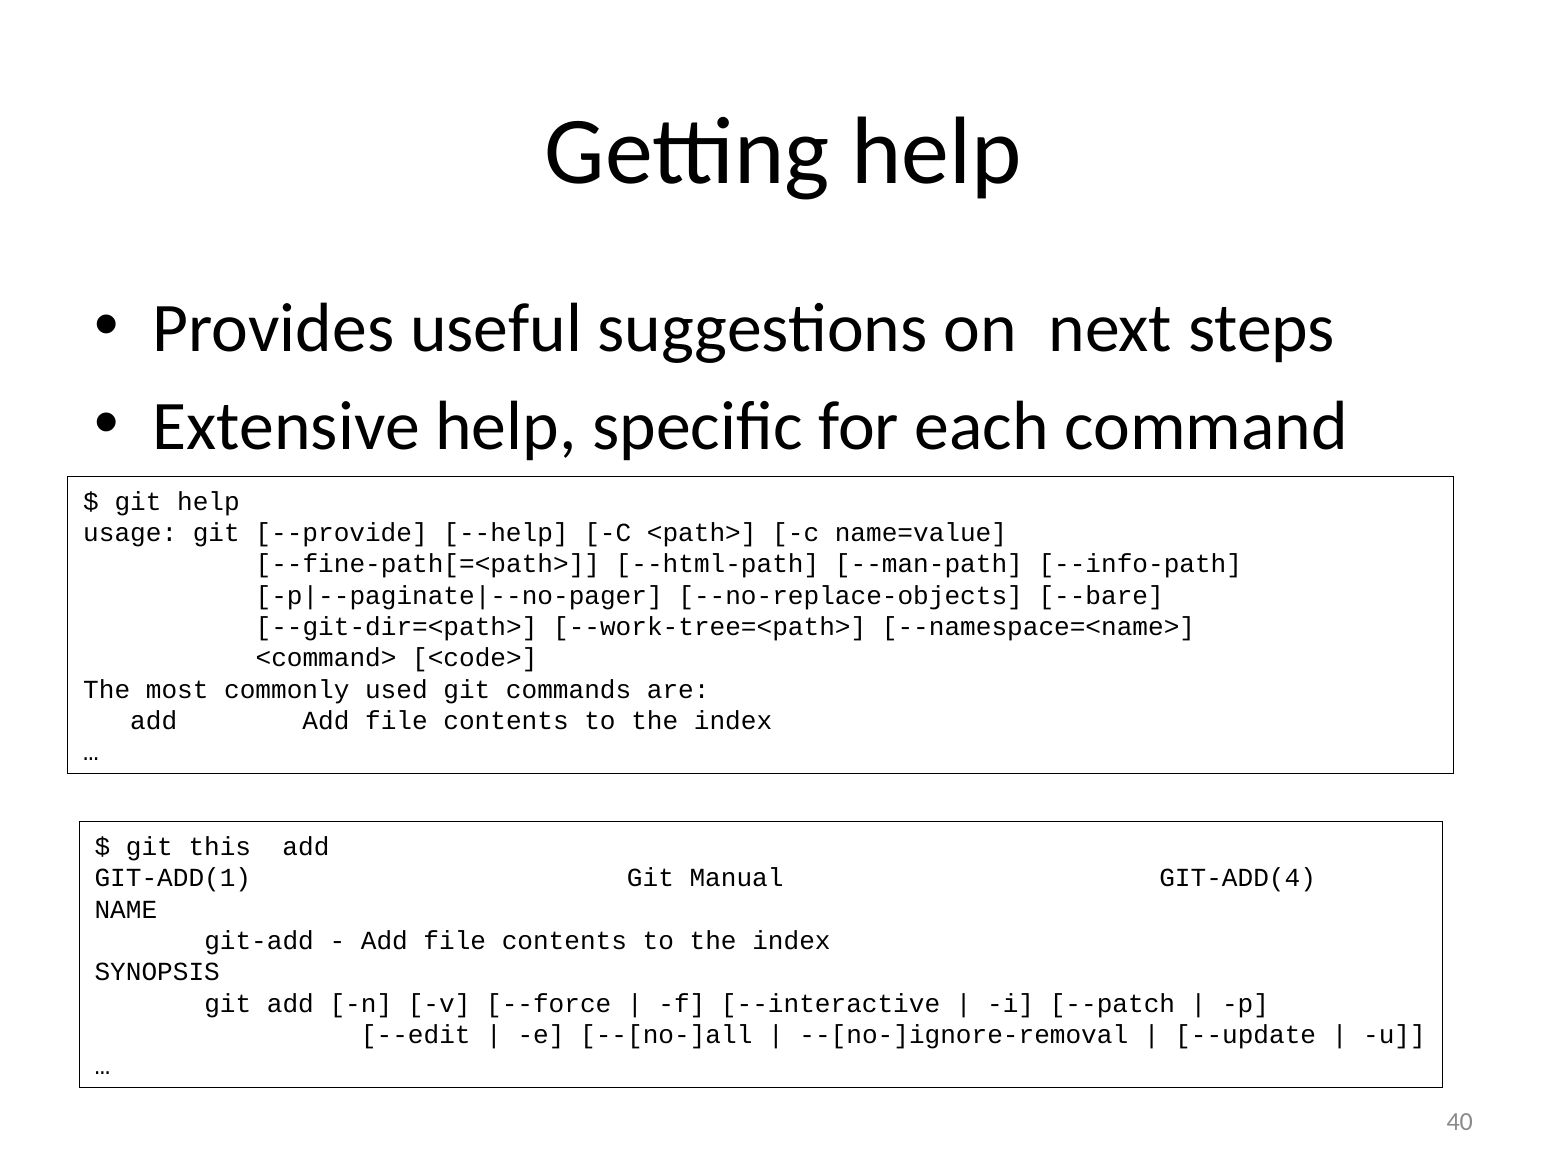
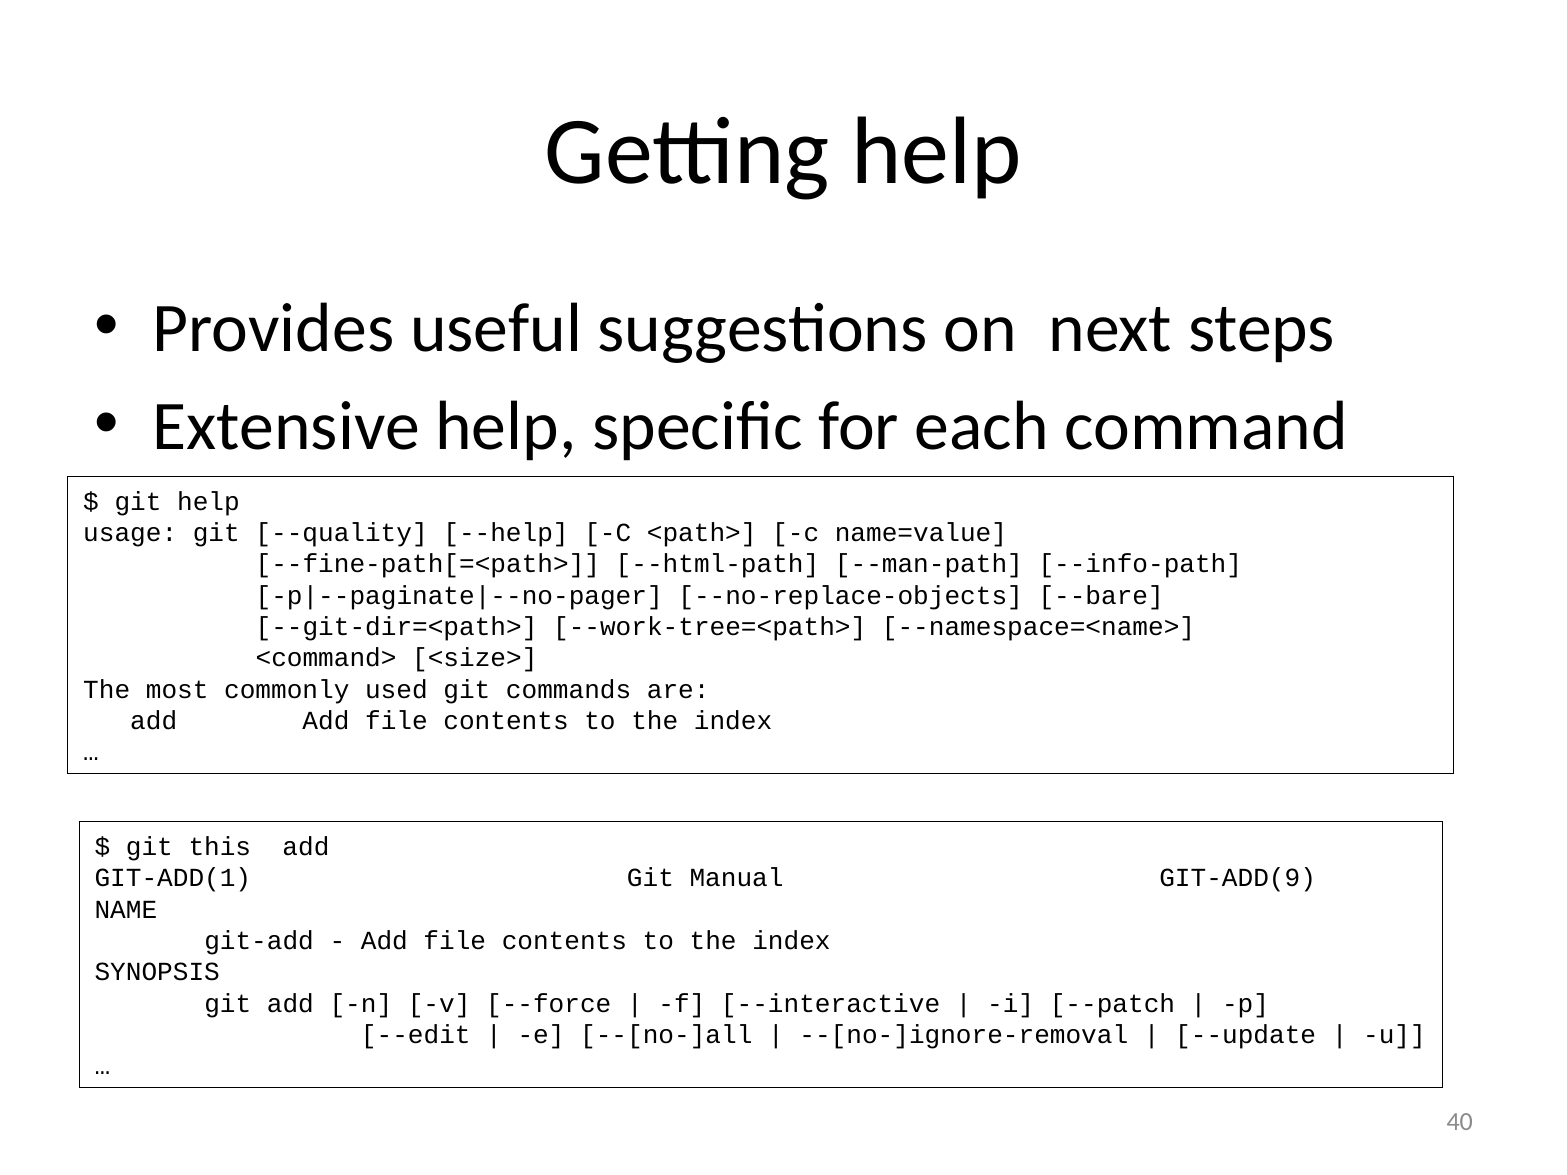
--provide: --provide -> --quality
<code>: <code> -> <size>
GIT-ADD(4: GIT-ADD(4 -> GIT-ADD(9
